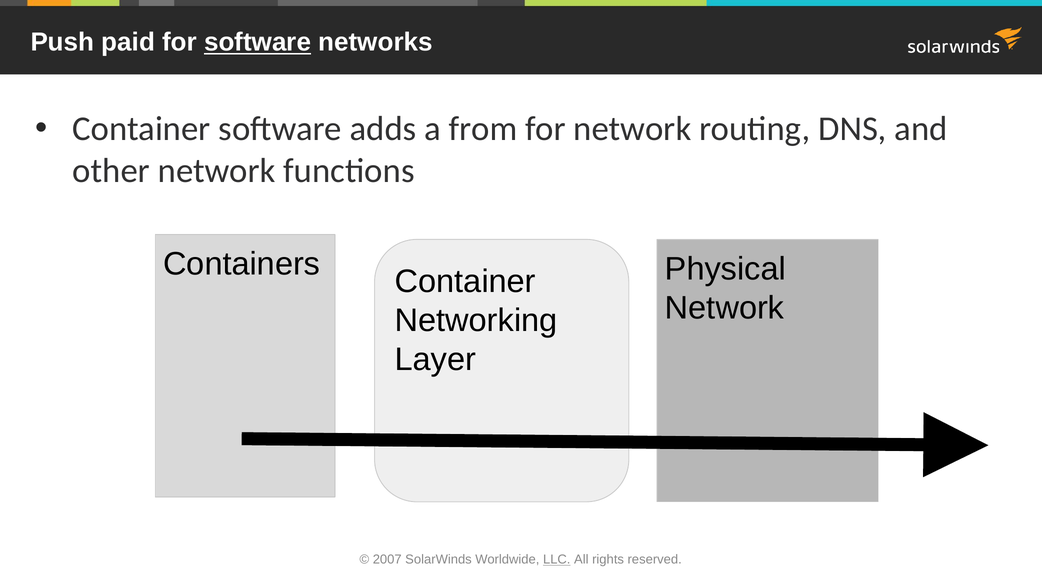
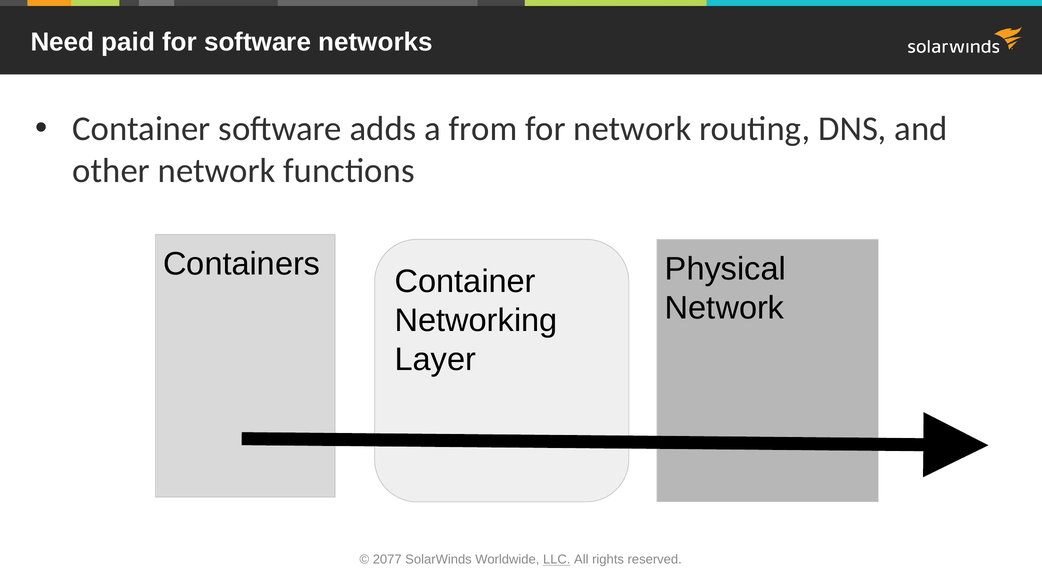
Push: Push -> Need
software at (258, 42) underline: present -> none
2007: 2007 -> 2077
